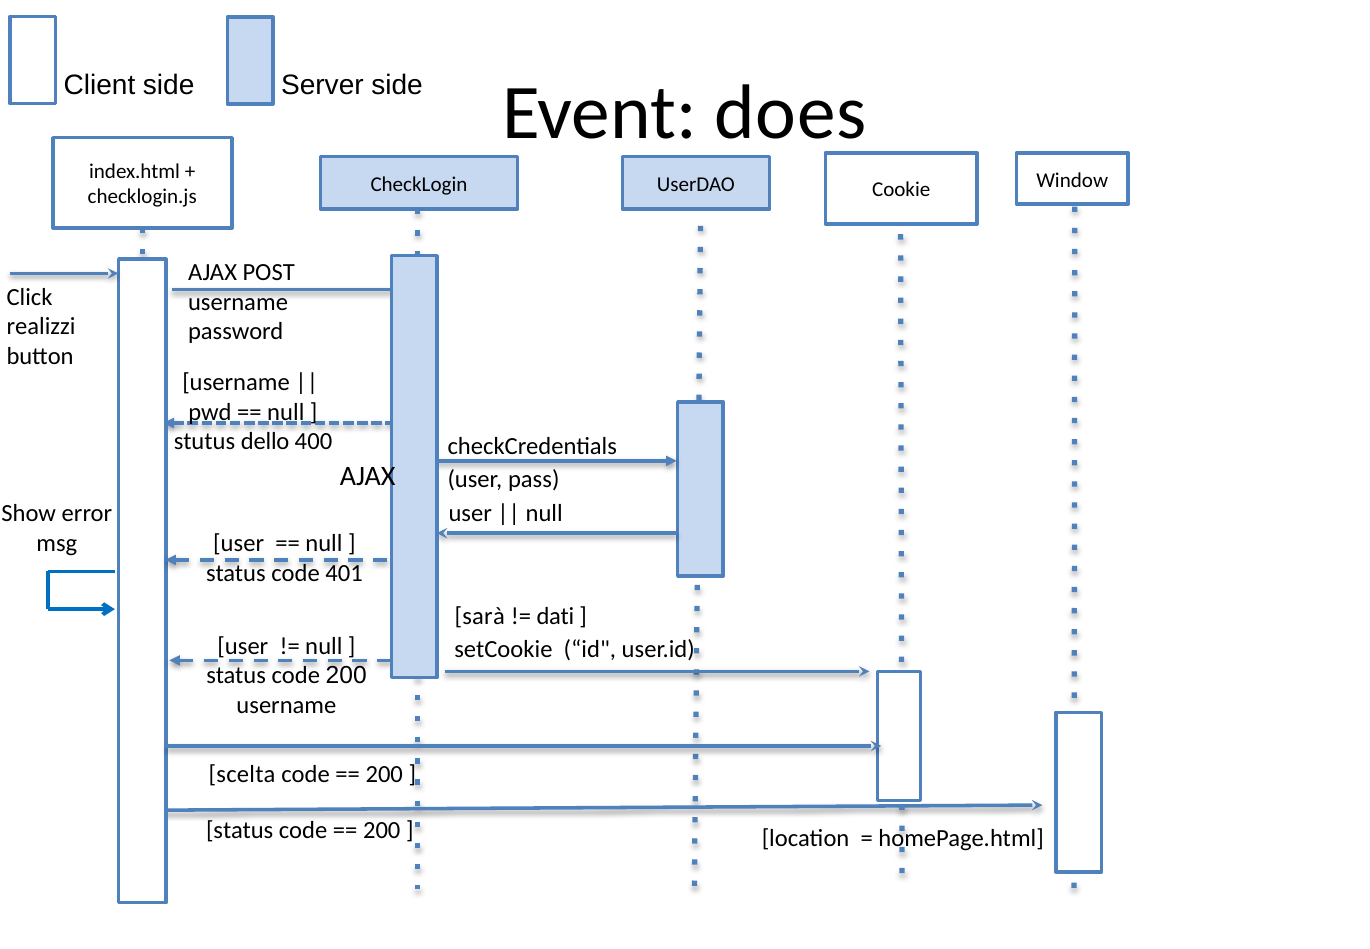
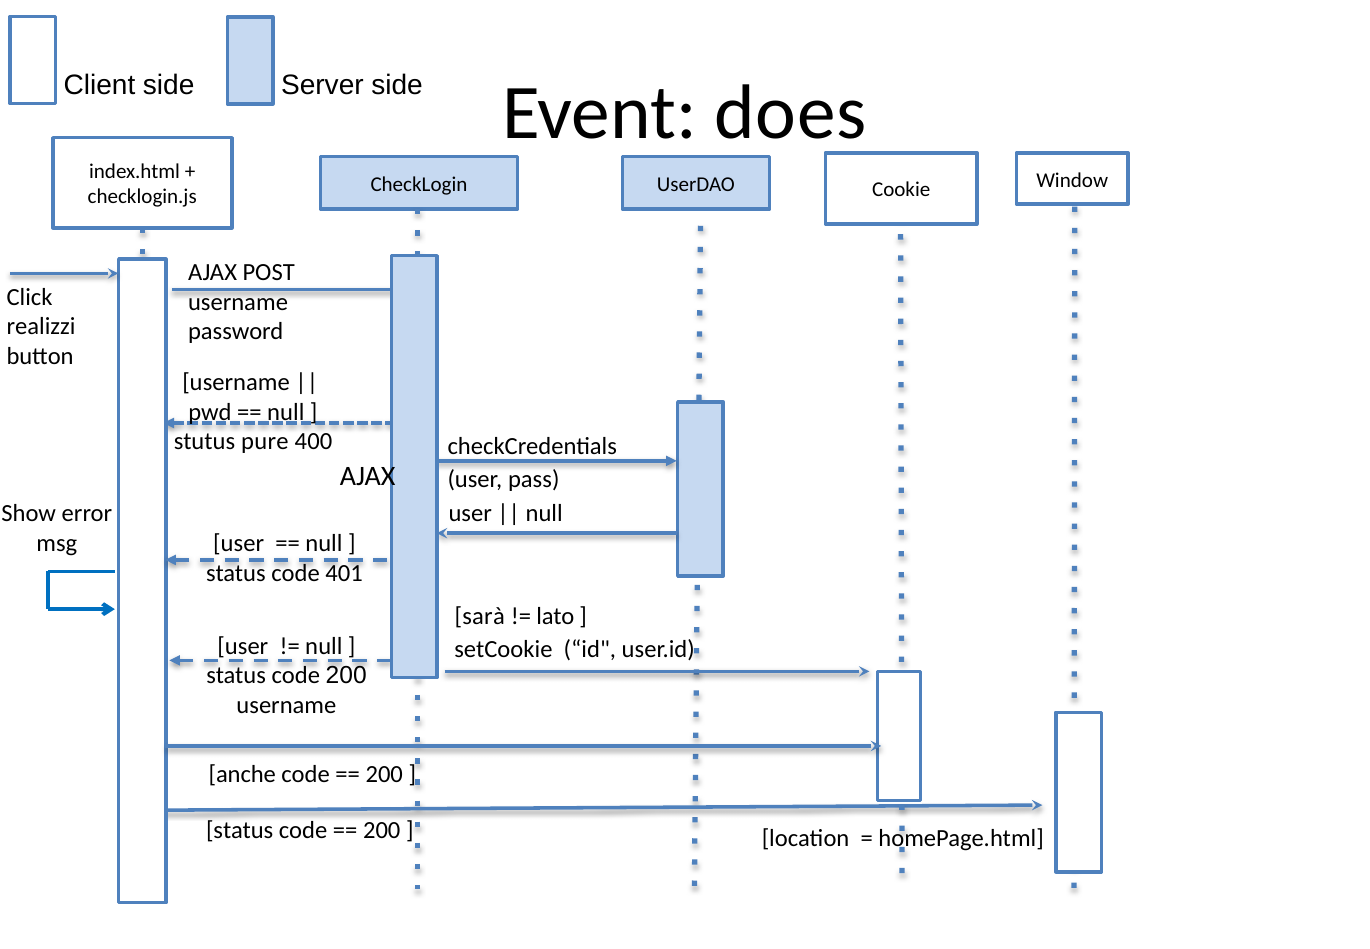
dello: dello -> pure
dati: dati -> lato
scelta: scelta -> anche
